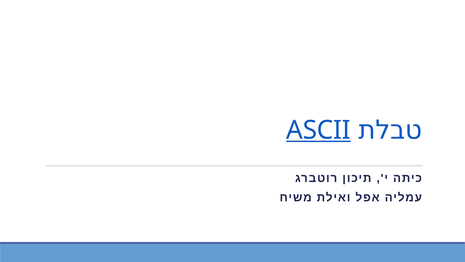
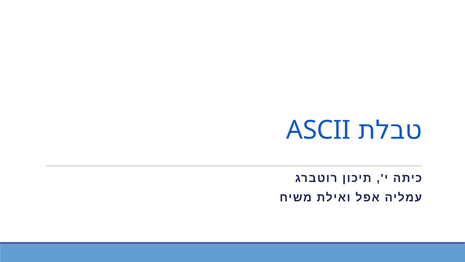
ASCII underline: present -> none
